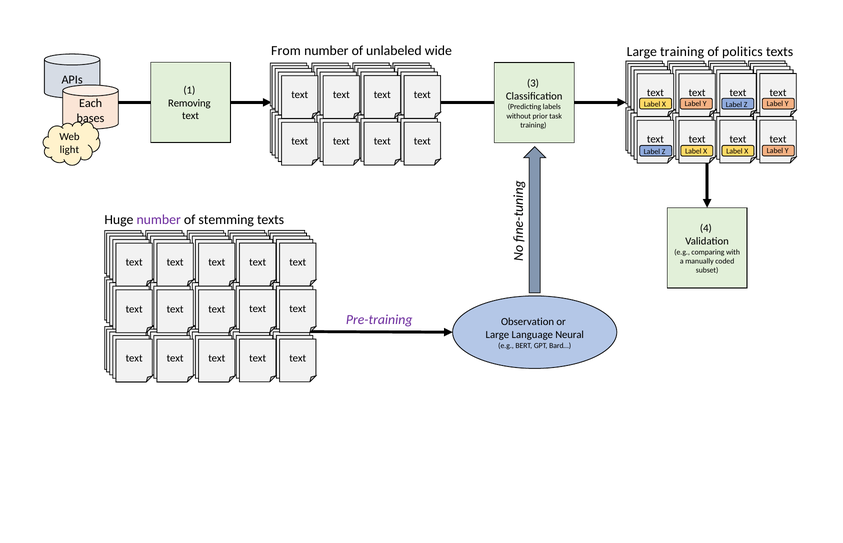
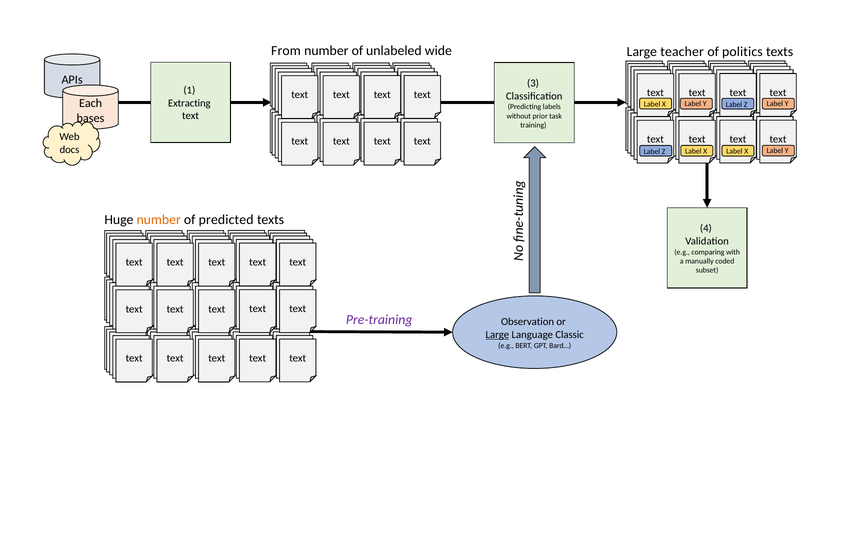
Large training: training -> teacher
Removing: Removing -> Extracting
light: light -> docs
number at (159, 220) colour: purple -> orange
stemming: stemming -> predicted
Large at (497, 335) underline: none -> present
Neural: Neural -> Classic
